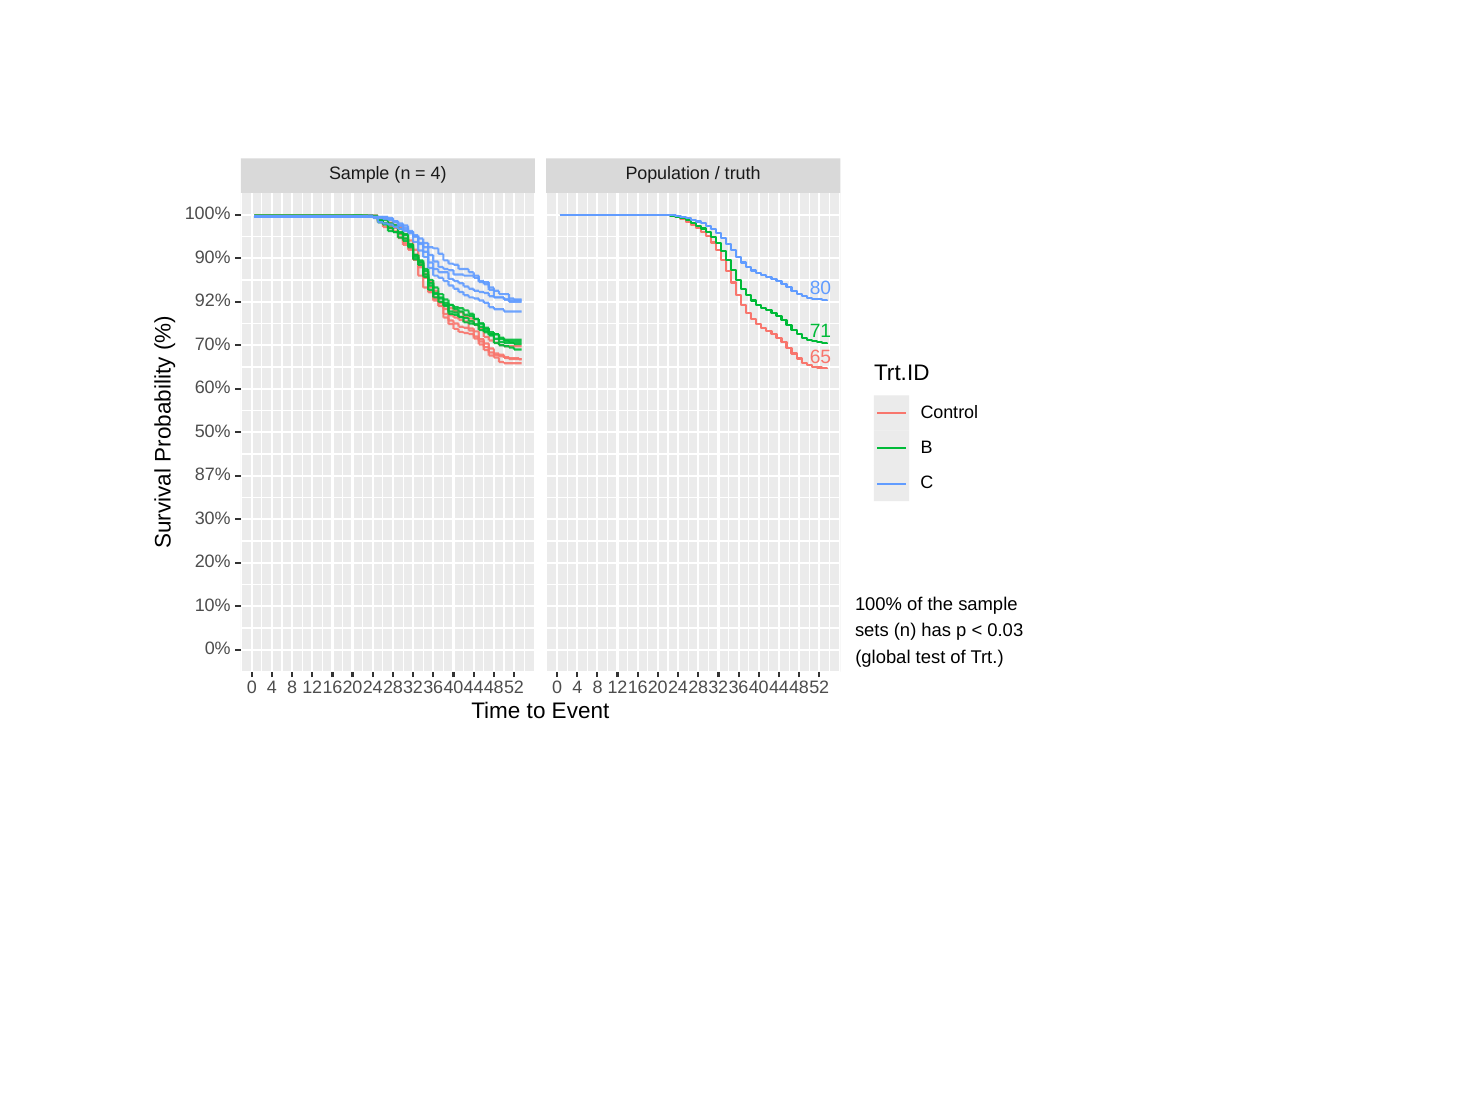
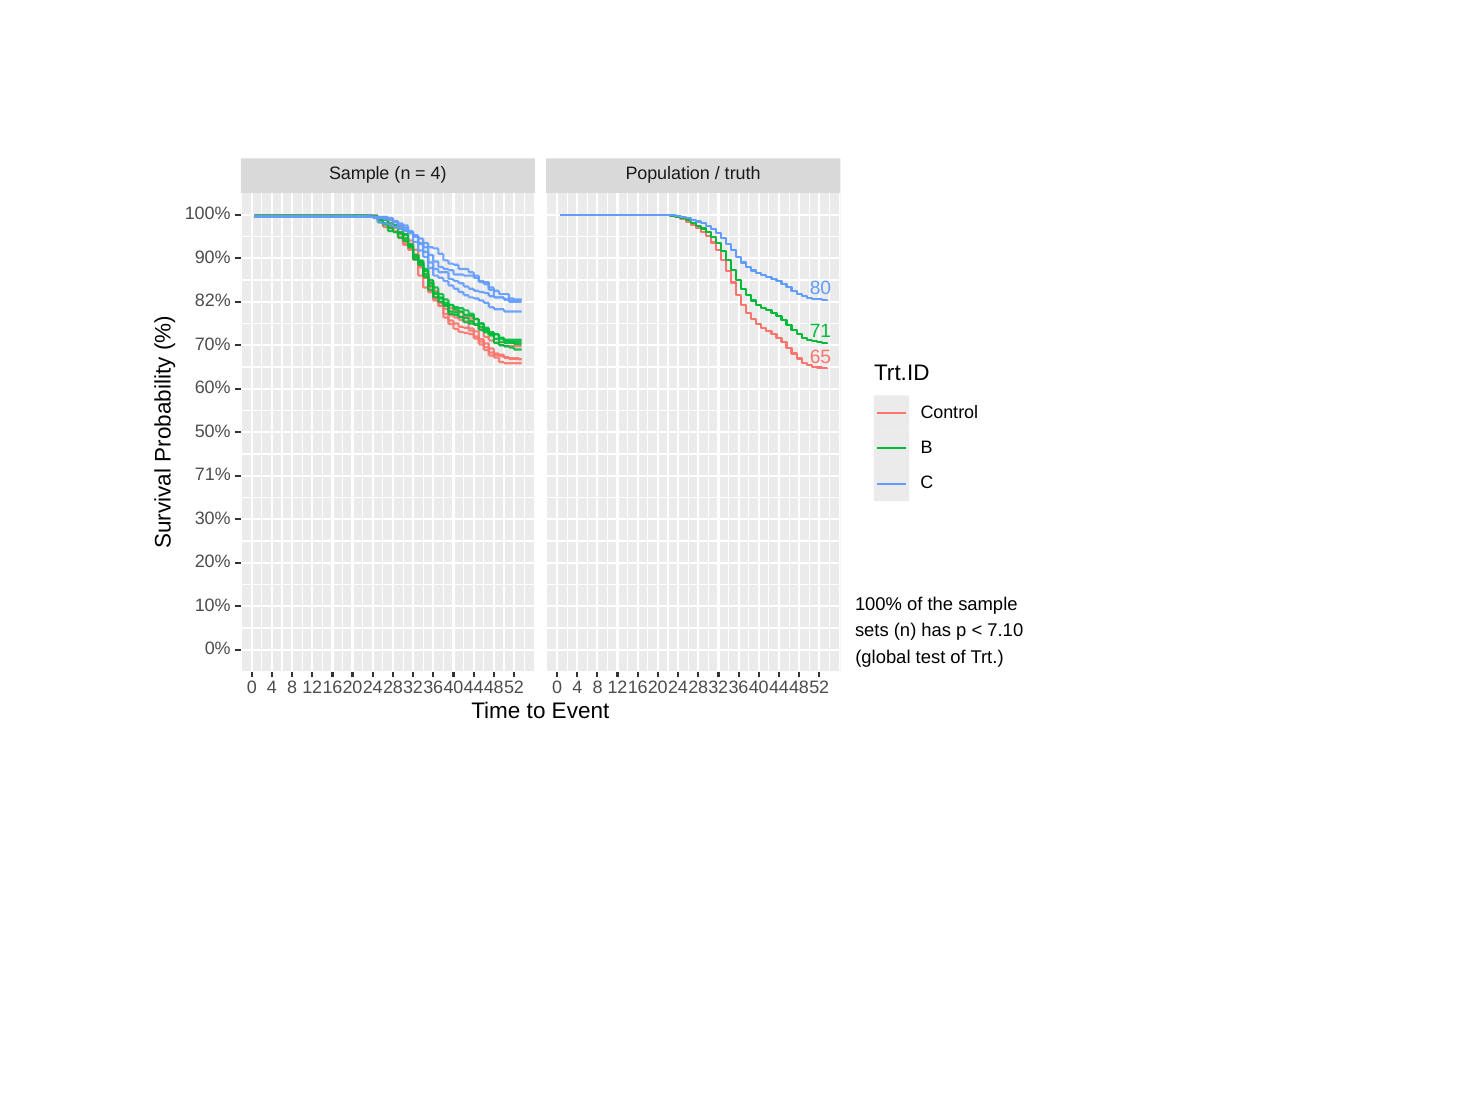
92%: 92% -> 82%
87%: 87% -> 71%
0.03: 0.03 -> 7.10
